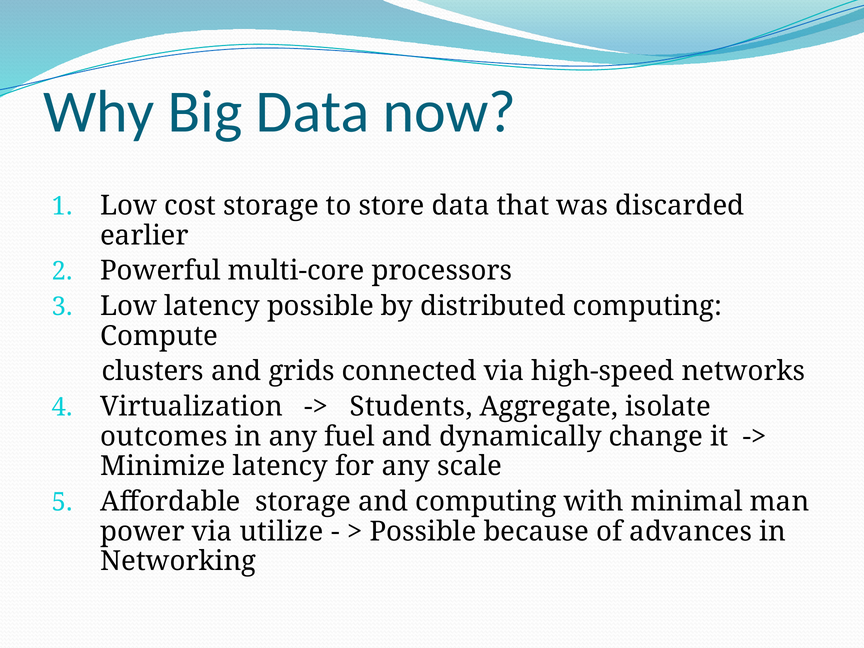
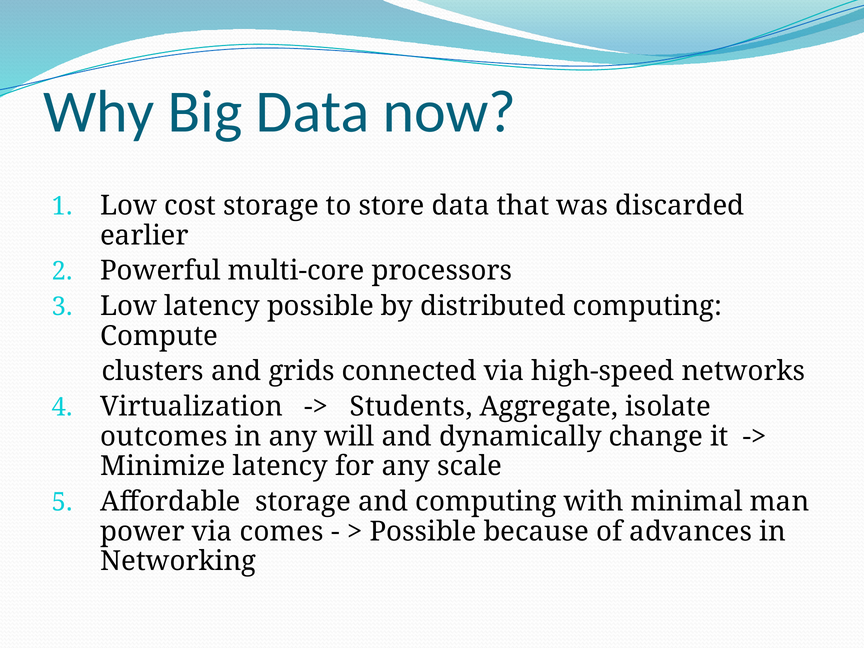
fuel: fuel -> will
utilize: utilize -> comes
